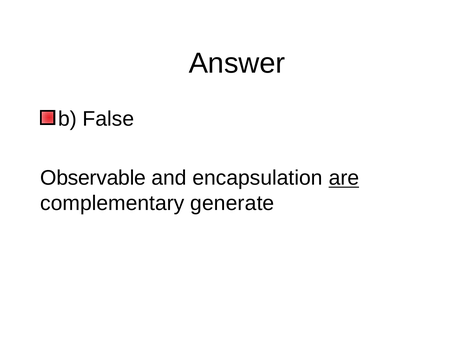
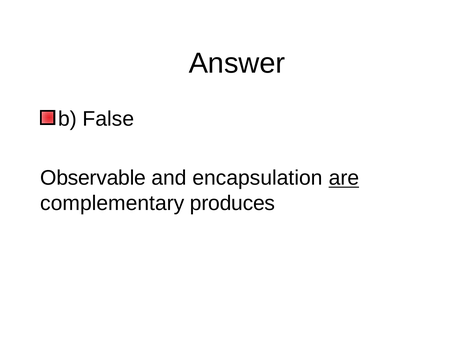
generate: generate -> produces
